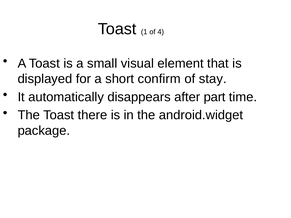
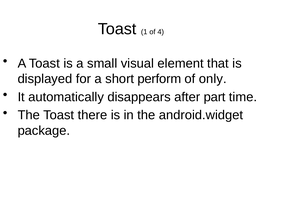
confirm: confirm -> perform
stay: stay -> only
